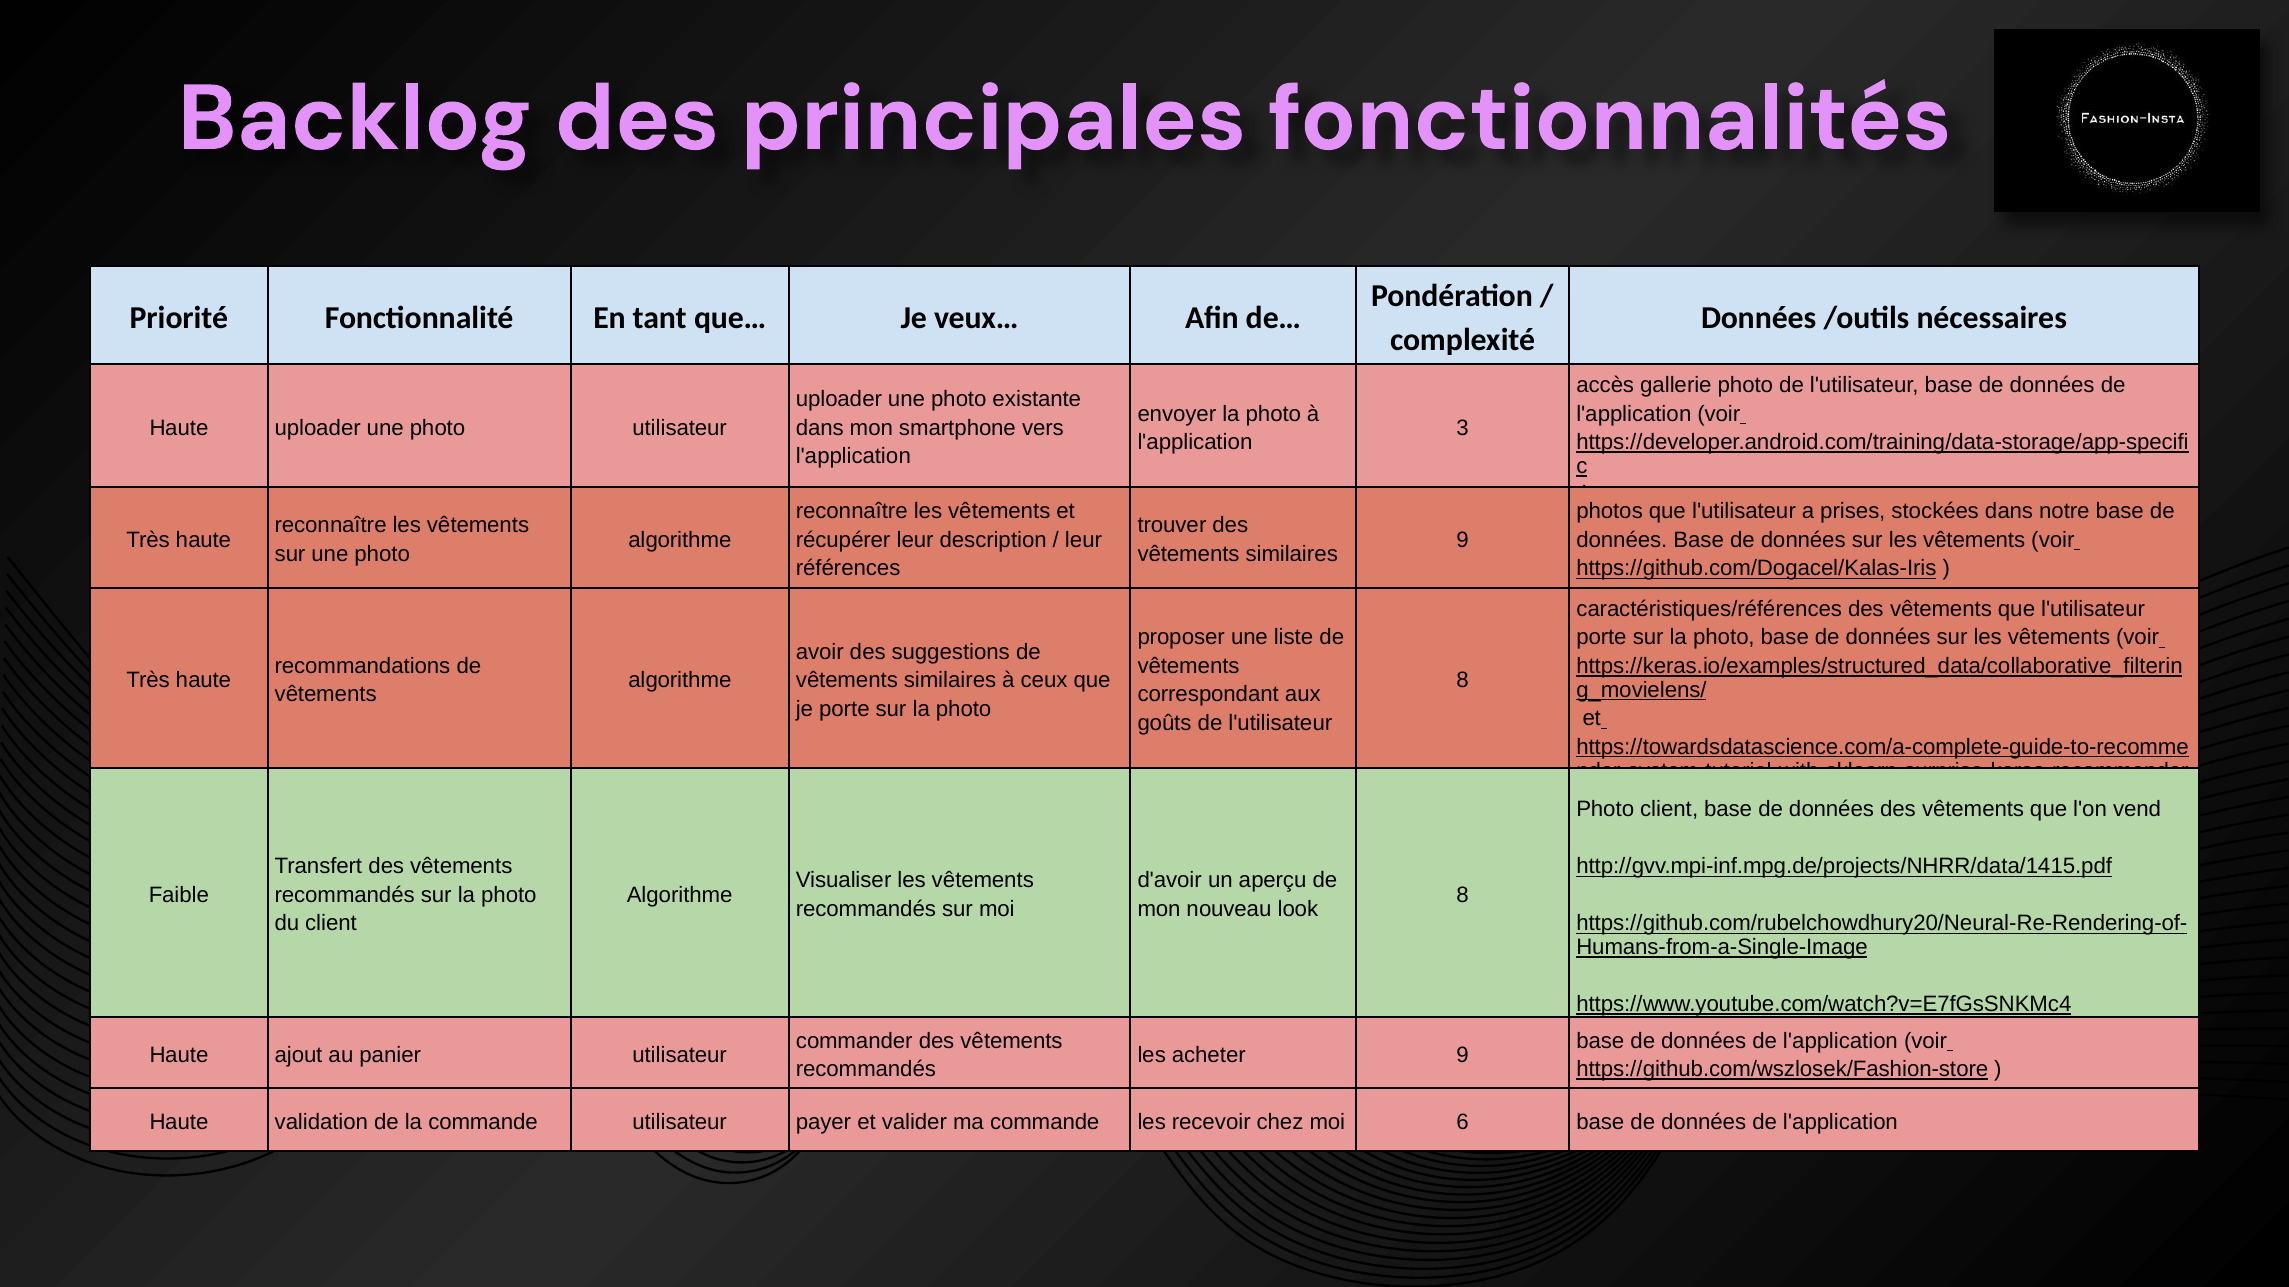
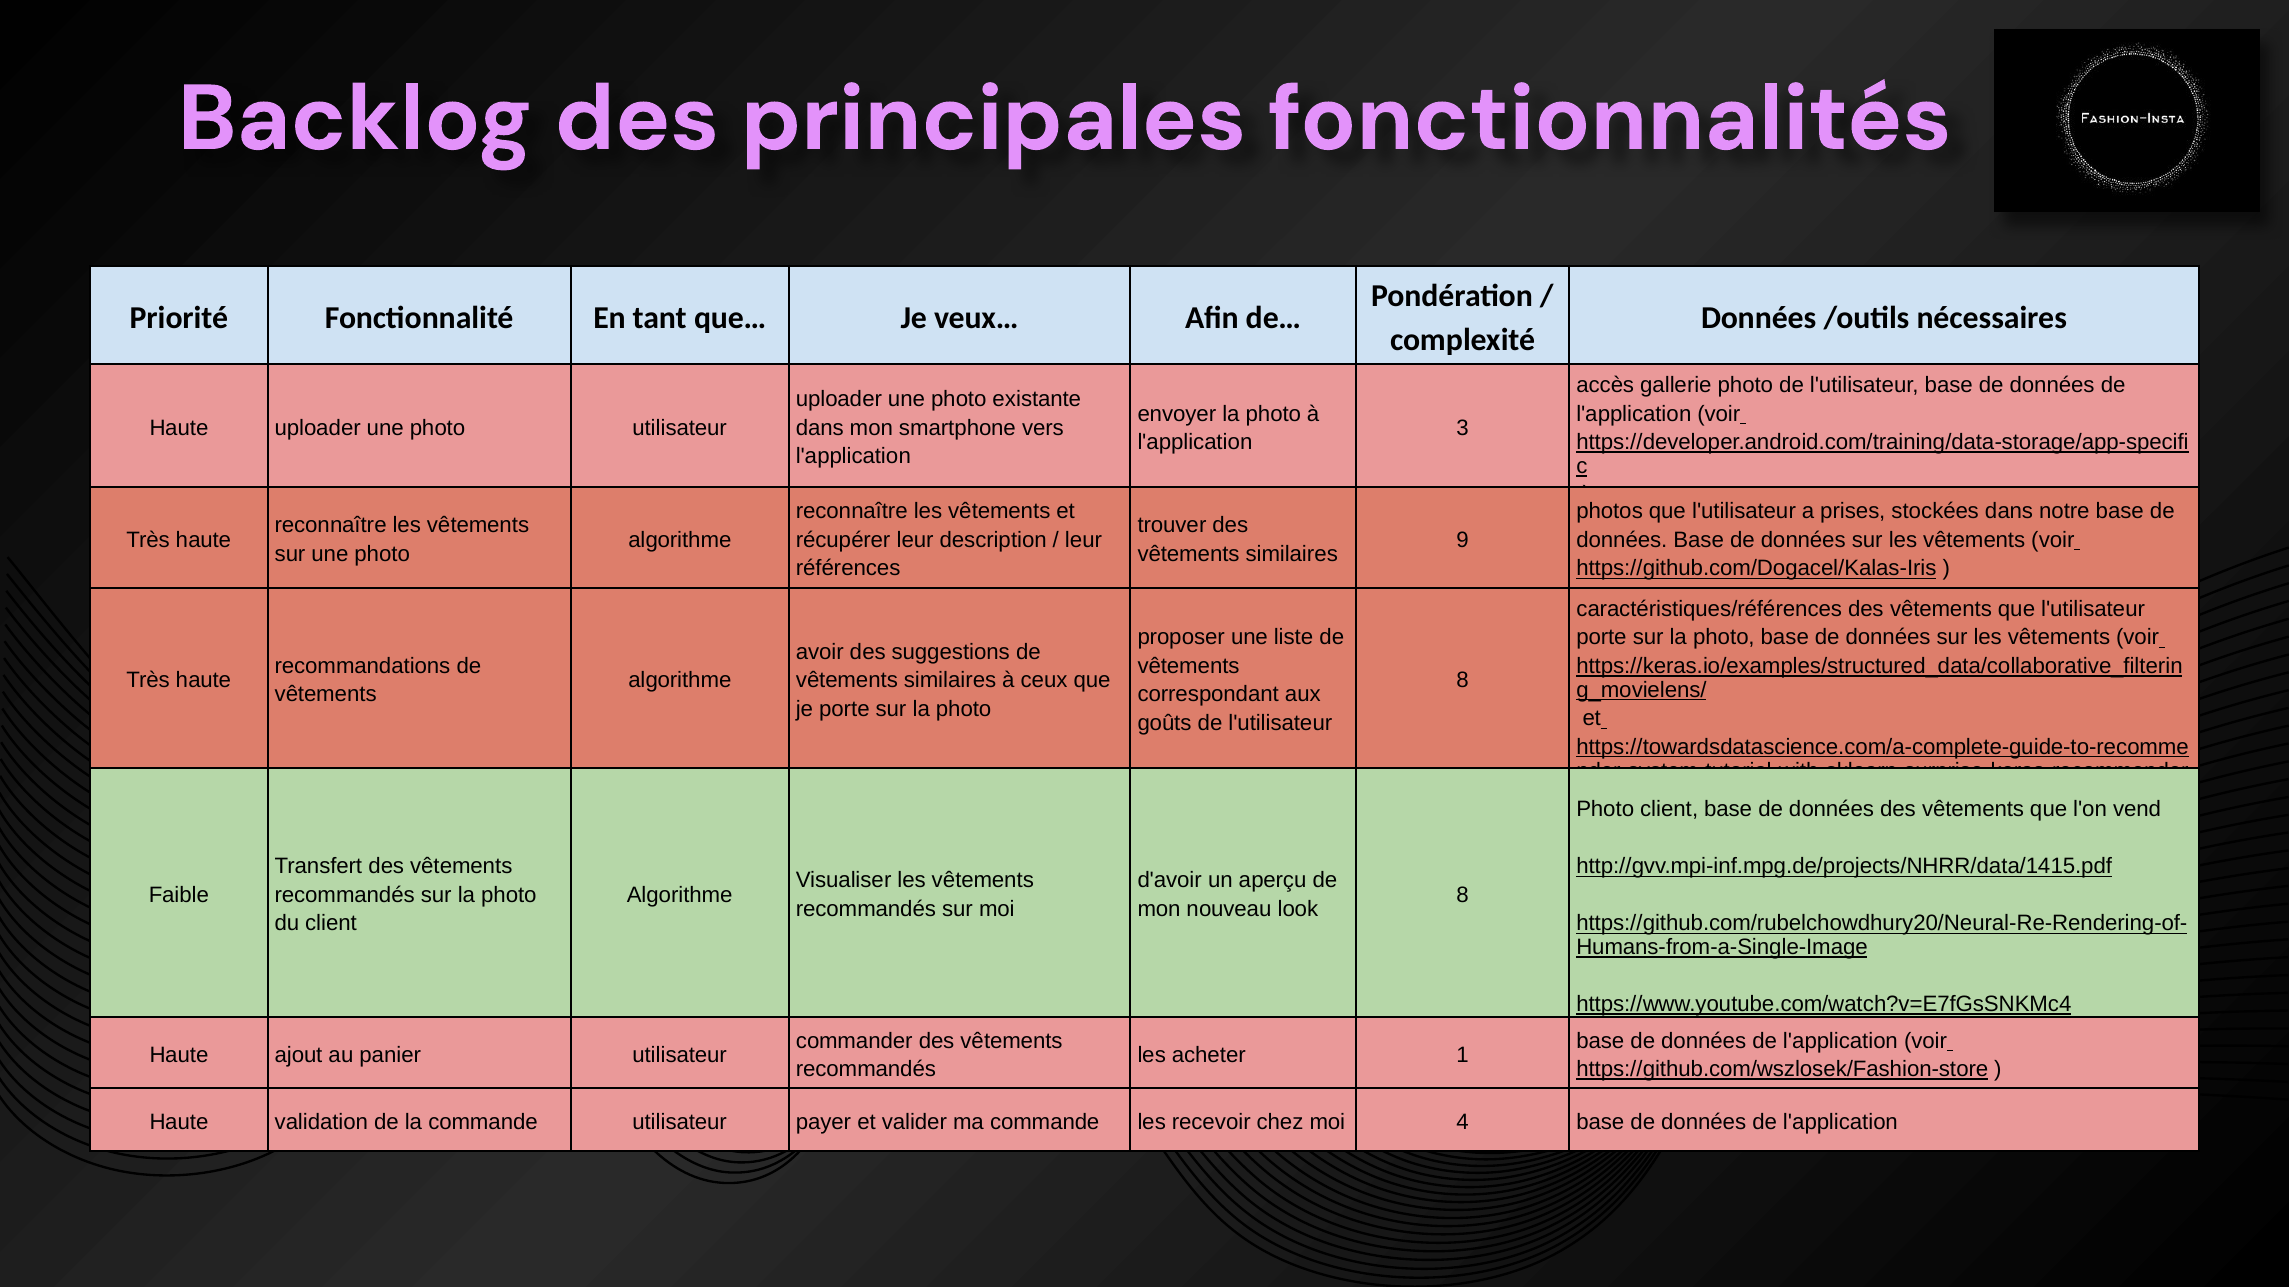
acheter 9: 9 -> 1
6: 6 -> 4
